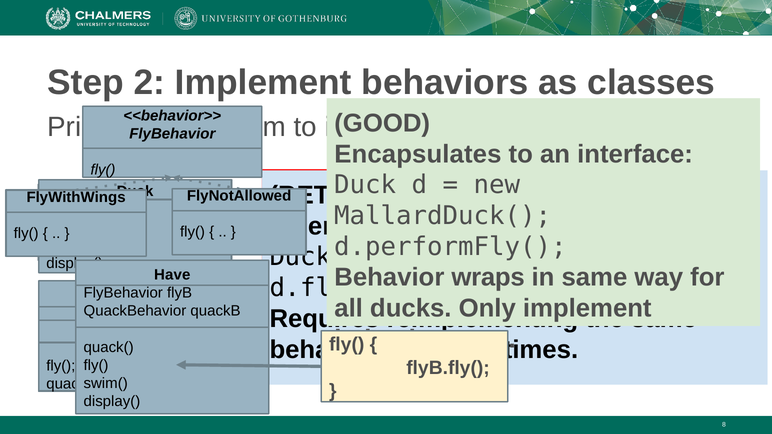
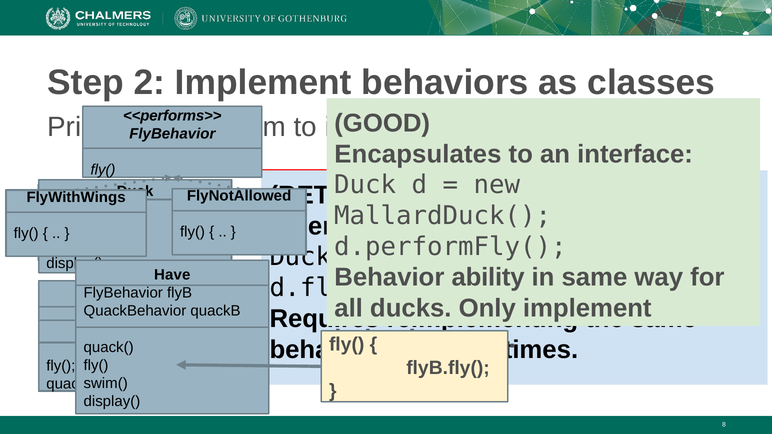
<<behavior>>: <<behavior>> -> <<performs>>
wraps: wraps -> ability
